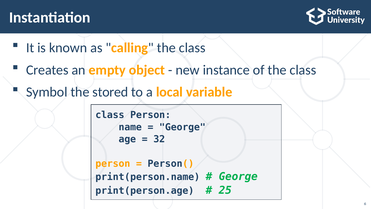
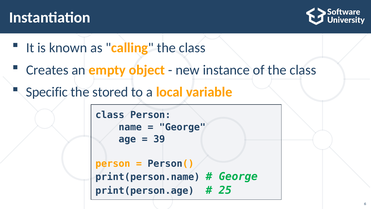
Symbol: Symbol -> Specific
32: 32 -> 39
